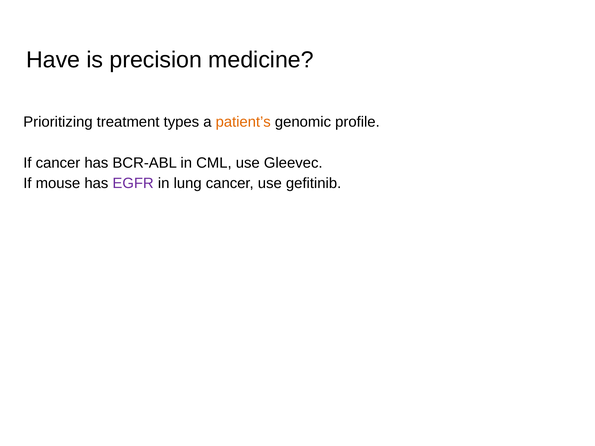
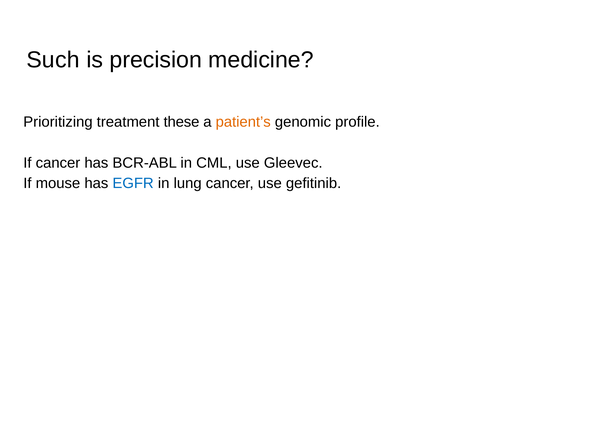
Have: Have -> Such
types: types -> these
EGFR colour: purple -> blue
